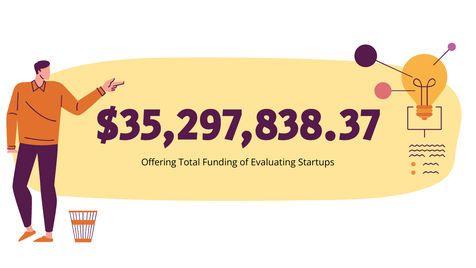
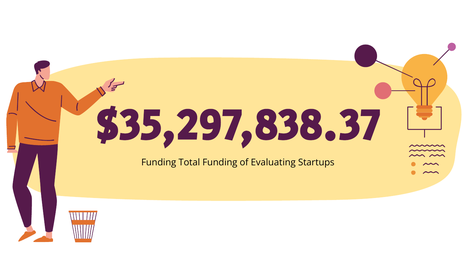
Offering at (159, 162): Offering -> Funding
